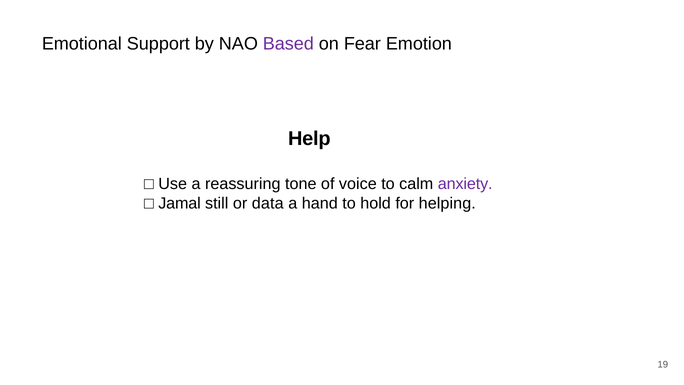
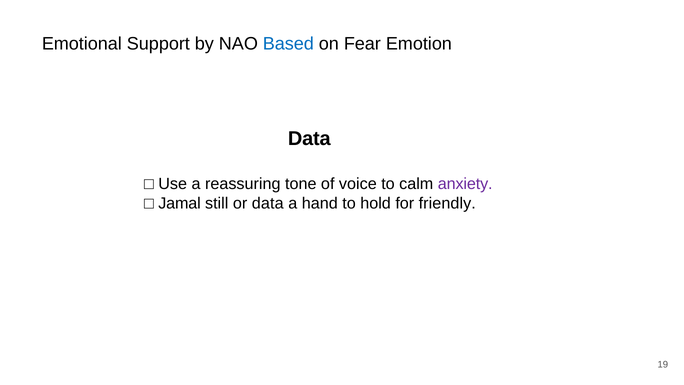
Based colour: purple -> blue
Help at (309, 138): Help -> Data
helping: helping -> friendly
